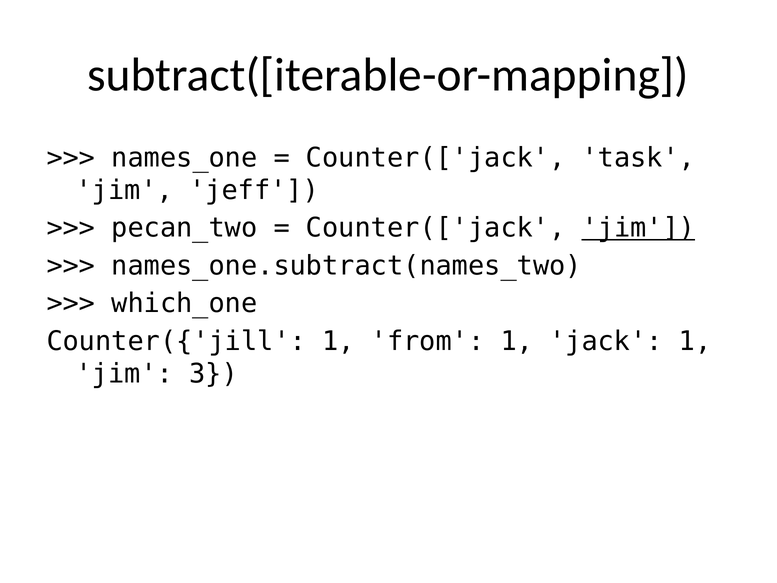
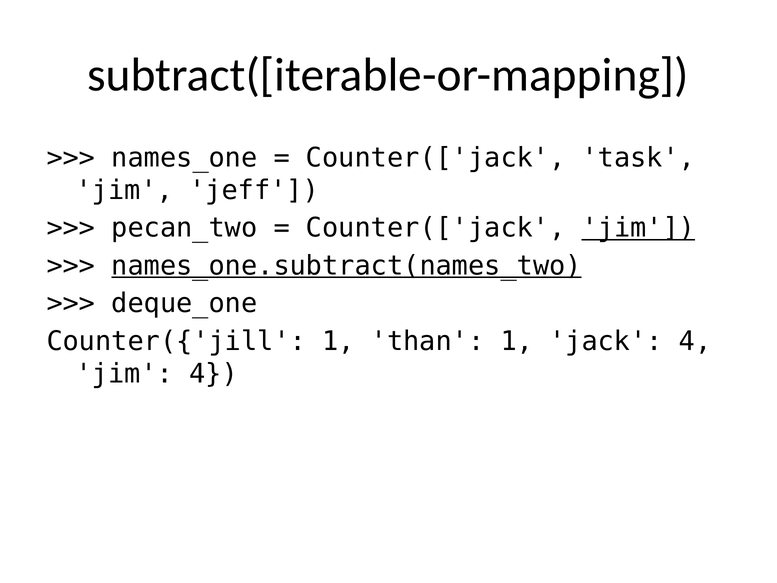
names_one.subtract(names_two underline: none -> present
which_one: which_one -> deque_one
from: from -> than
jack 1: 1 -> 4
jim 3: 3 -> 4
